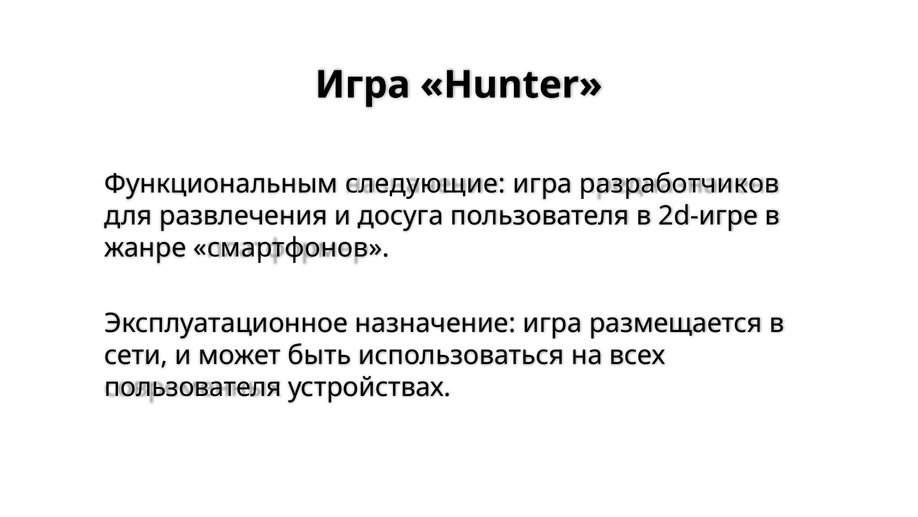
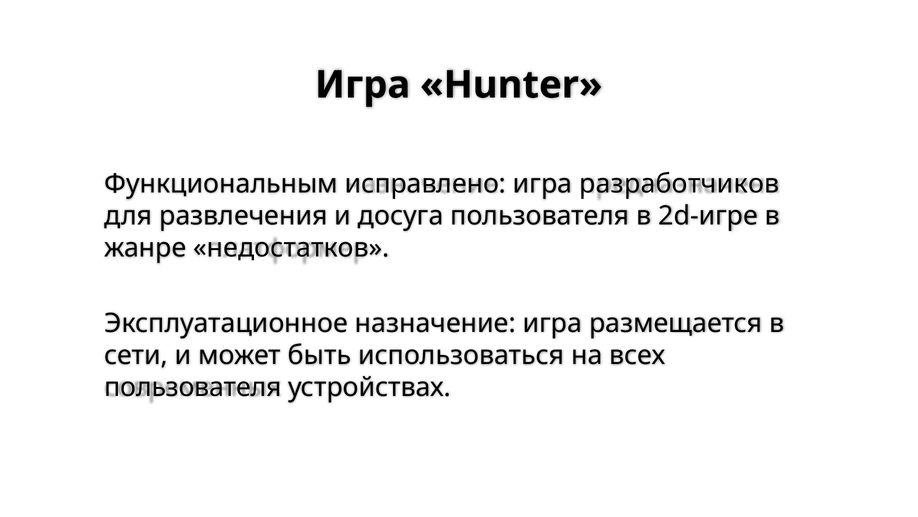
следующие: следующие -> исправлено
смартфонов: смартфонов -> недостатков
